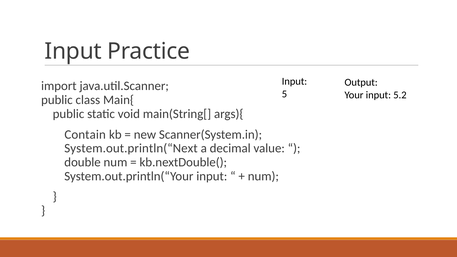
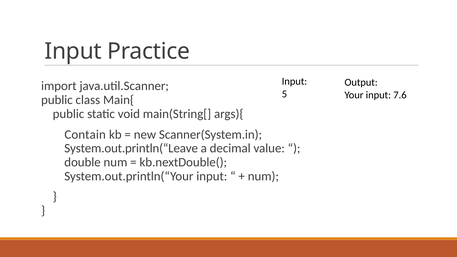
5.2: 5.2 -> 7.6
System.out.println(“Next: System.out.println(“Next -> System.out.println(“Leave
